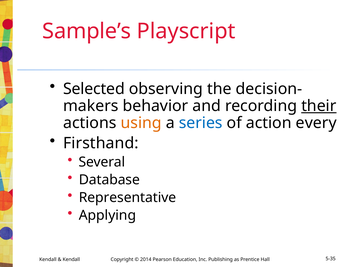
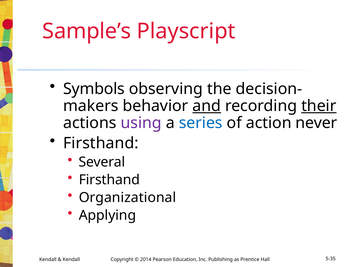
Selected: Selected -> Symbols
and underline: none -> present
using colour: orange -> purple
every: every -> never
Database at (109, 180): Database -> Firsthand
Representative: Representative -> Organizational
